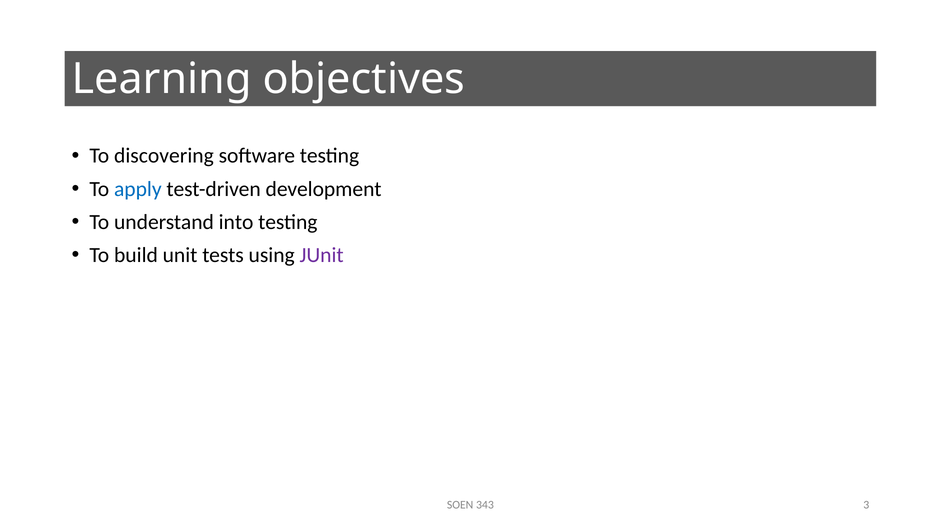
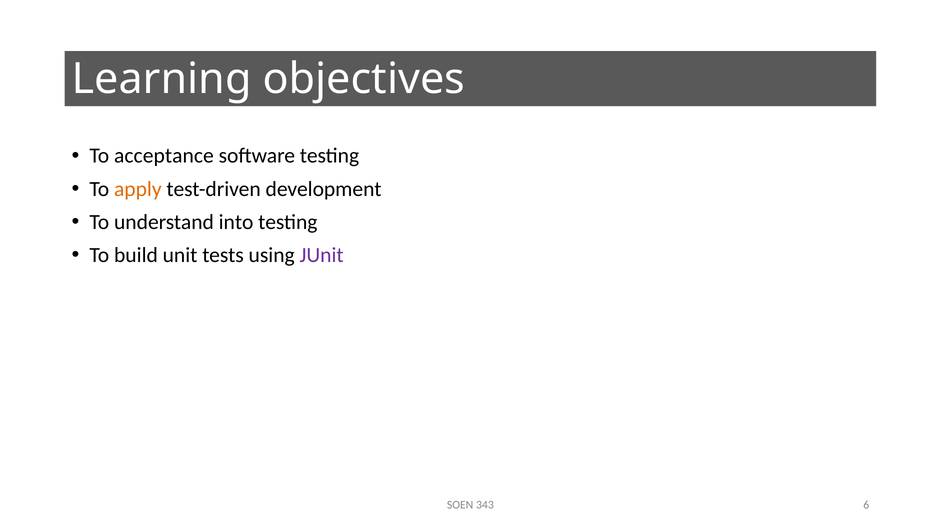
discovering: discovering -> acceptance
apply colour: blue -> orange
3: 3 -> 6
